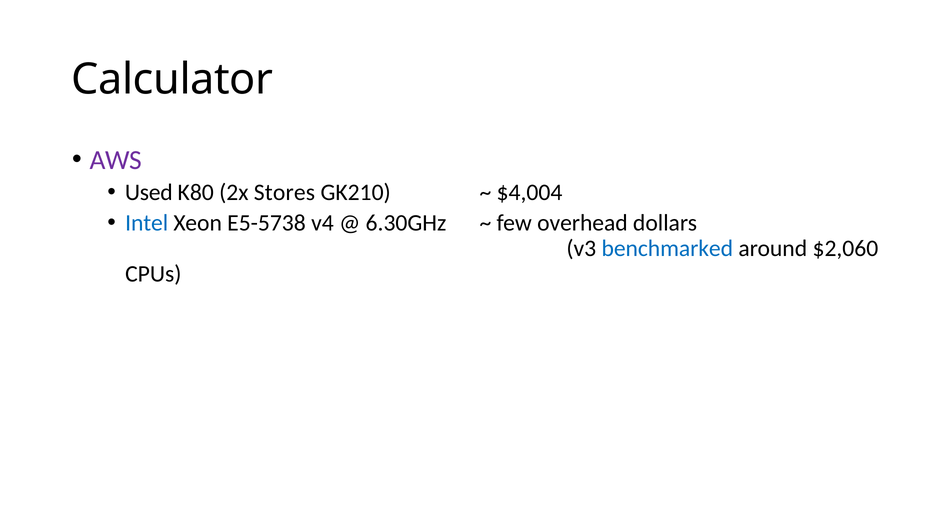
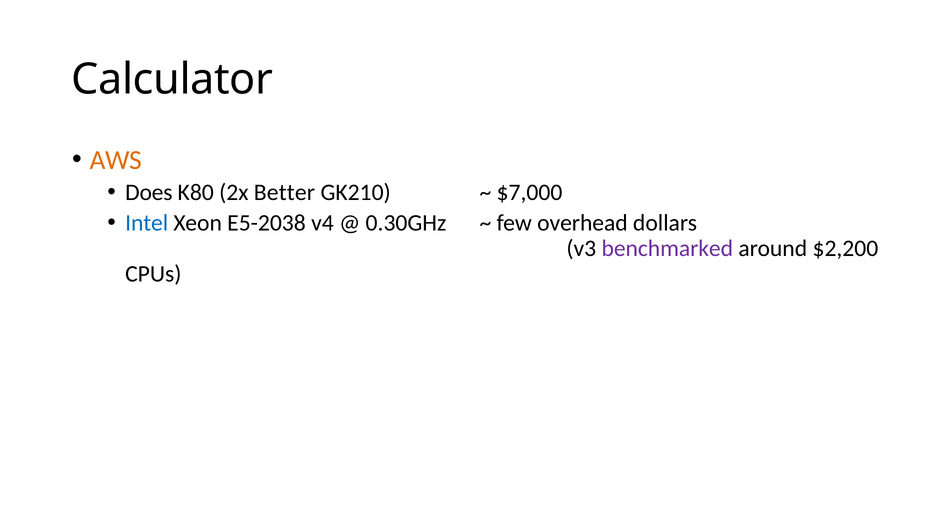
AWS colour: purple -> orange
Used: Used -> Does
Stores: Stores -> Better
$4,004: $4,004 -> $7,000
E5-5738: E5-5738 -> E5-2038
6.30GHz: 6.30GHz -> 0.30GHz
benchmarked colour: blue -> purple
$2,060: $2,060 -> $2,200
